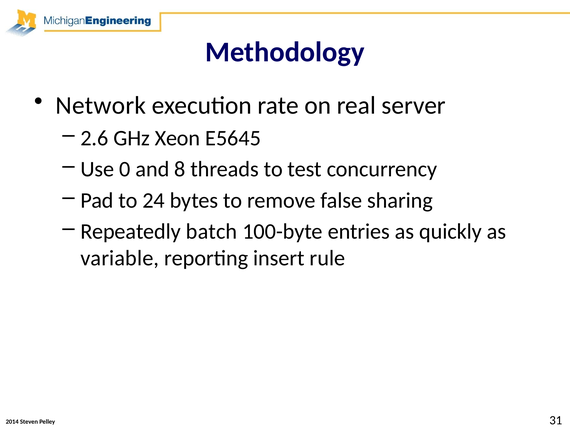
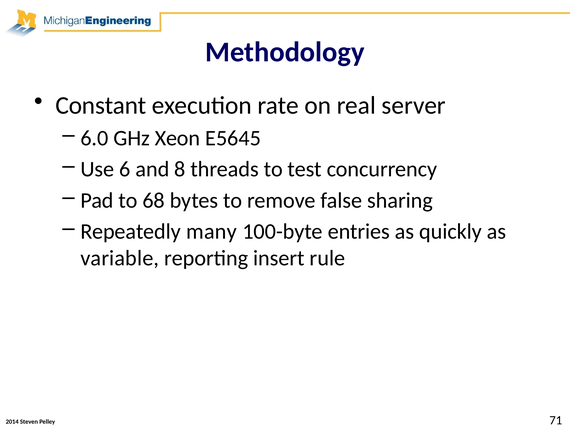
Network: Network -> Constant
2.6: 2.6 -> 6.0
0: 0 -> 6
24: 24 -> 68
batch: batch -> many
31: 31 -> 71
